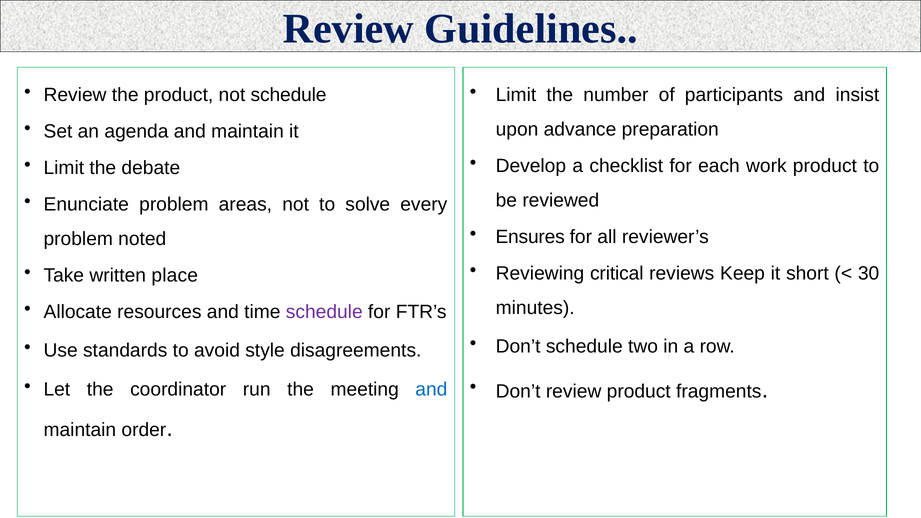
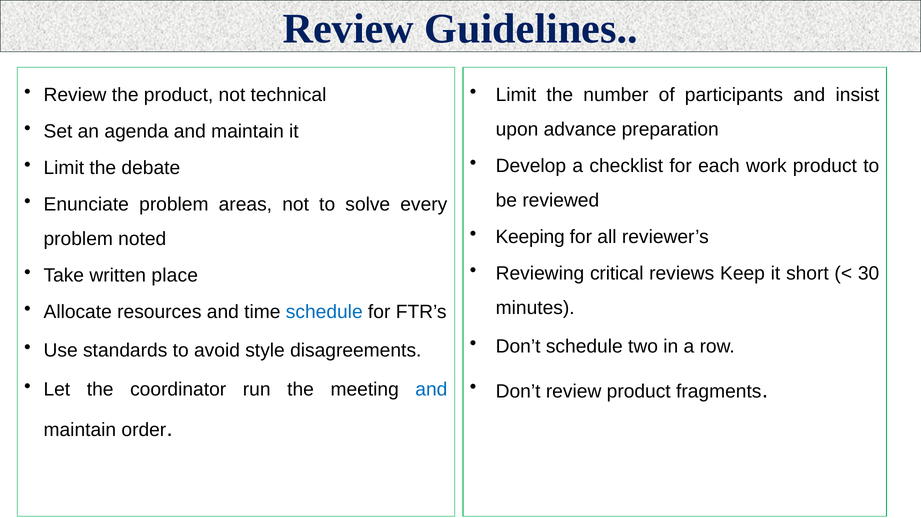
not schedule: schedule -> technical
Ensures: Ensures -> Keeping
schedule at (324, 312) colour: purple -> blue
